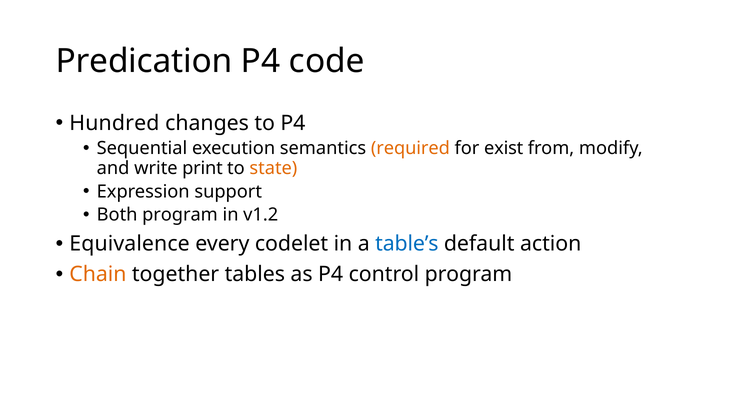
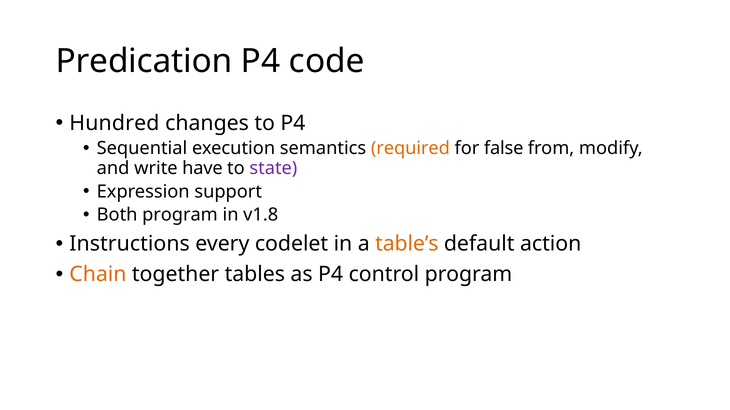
exist: exist -> false
print: print -> have
state colour: orange -> purple
v1.2: v1.2 -> v1.8
Equivalence: Equivalence -> Instructions
table’s colour: blue -> orange
